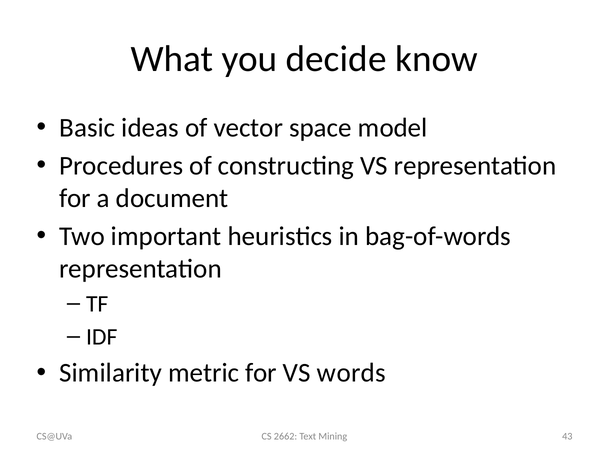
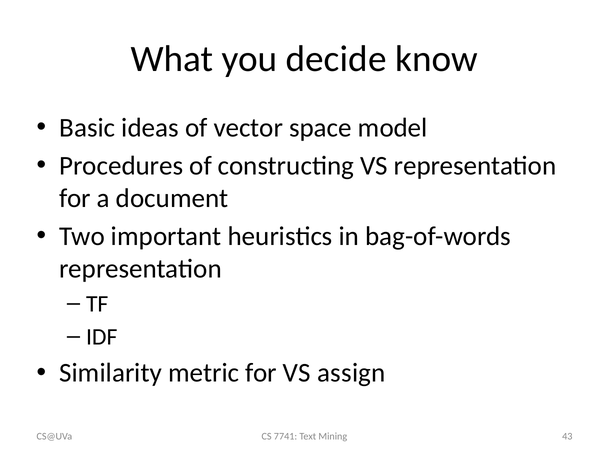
words: words -> assign
2662: 2662 -> 7741
